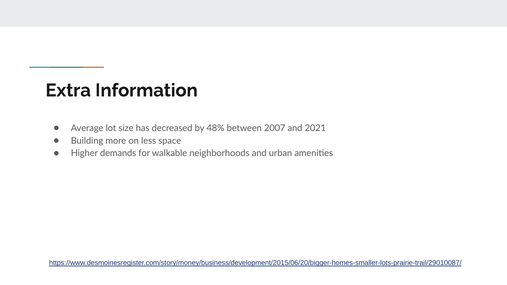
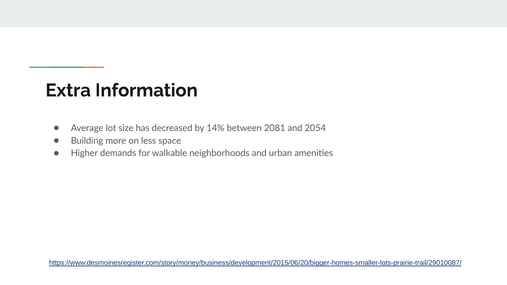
48%: 48% -> 14%
2007: 2007 -> 2081
2021: 2021 -> 2054
